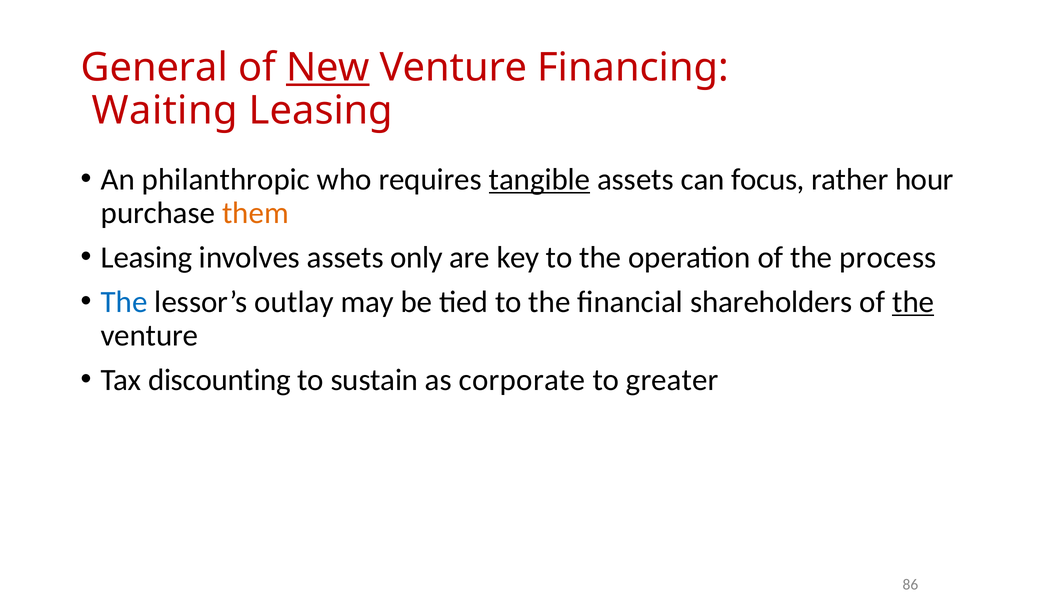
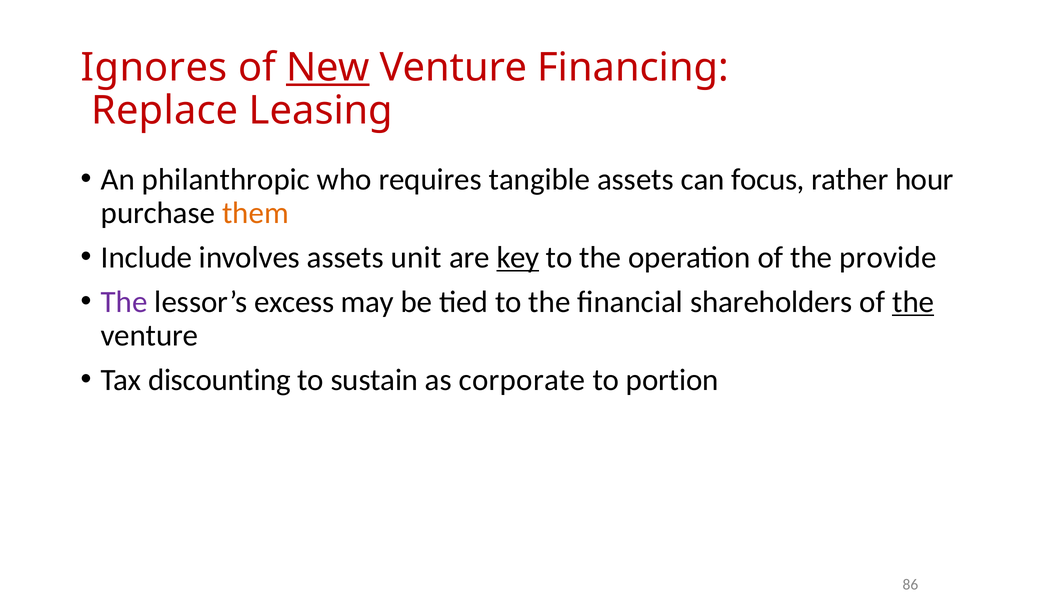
General: General -> Ignores
Waiting: Waiting -> Replace
tangible underline: present -> none
Leasing at (147, 258): Leasing -> Include
only: only -> unit
key underline: none -> present
process: process -> provide
The at (124, 302) colour: blue -> purple
outlay: outlay -> excess
greater: greater -> portion
